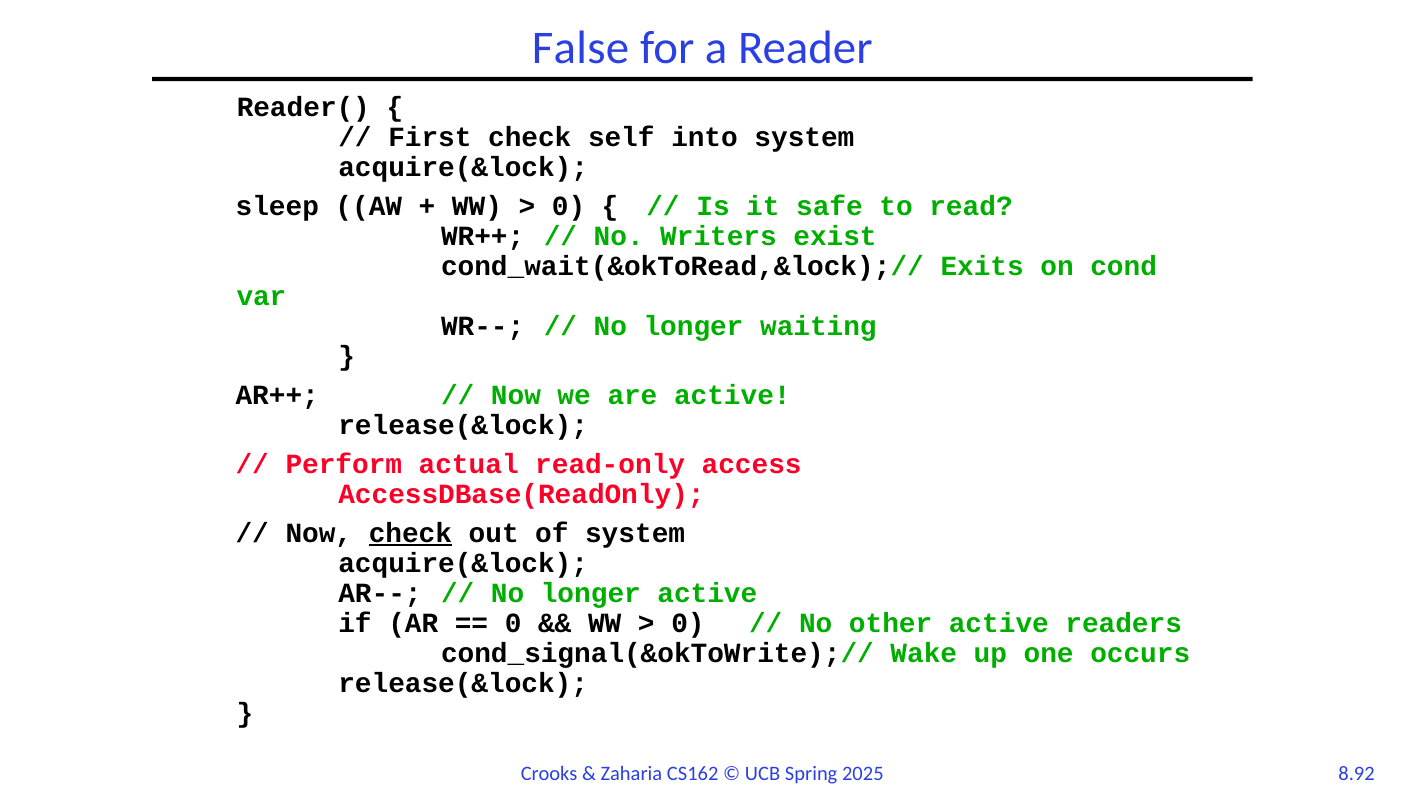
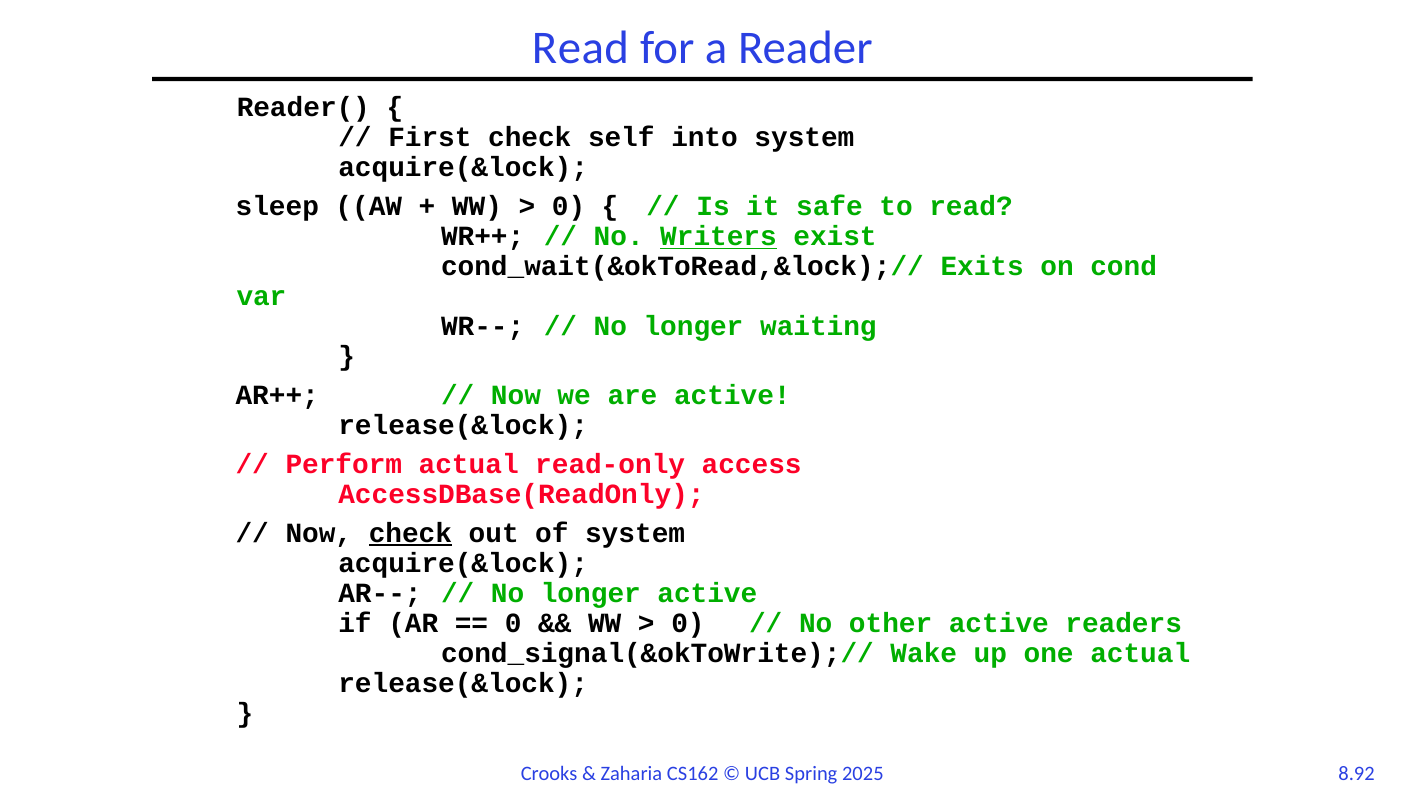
False at (581, 48): False -> Read
Writers underline: none -> present
one occurs: occurs -> actual
